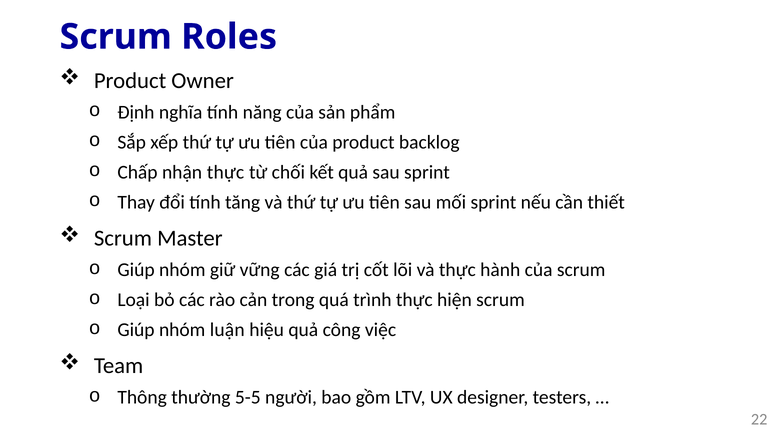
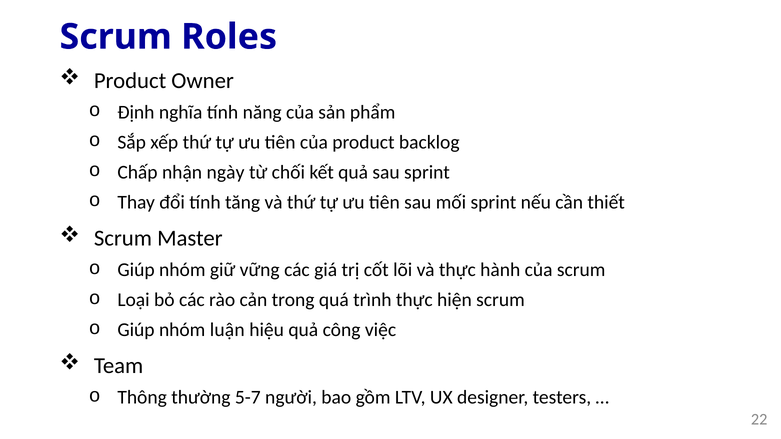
nhận thực: thực -> ngày
5-5: 5-5 -> 5-7
